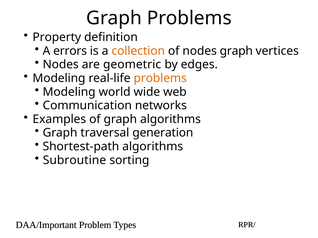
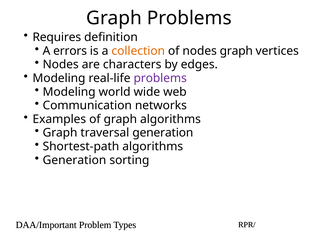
Property: Property -> Requires
geometric: geometric -> characters
problems at (160, 78) colour: orange -> purple
Subroutine at (74, 160): Subroutine -> Generation
